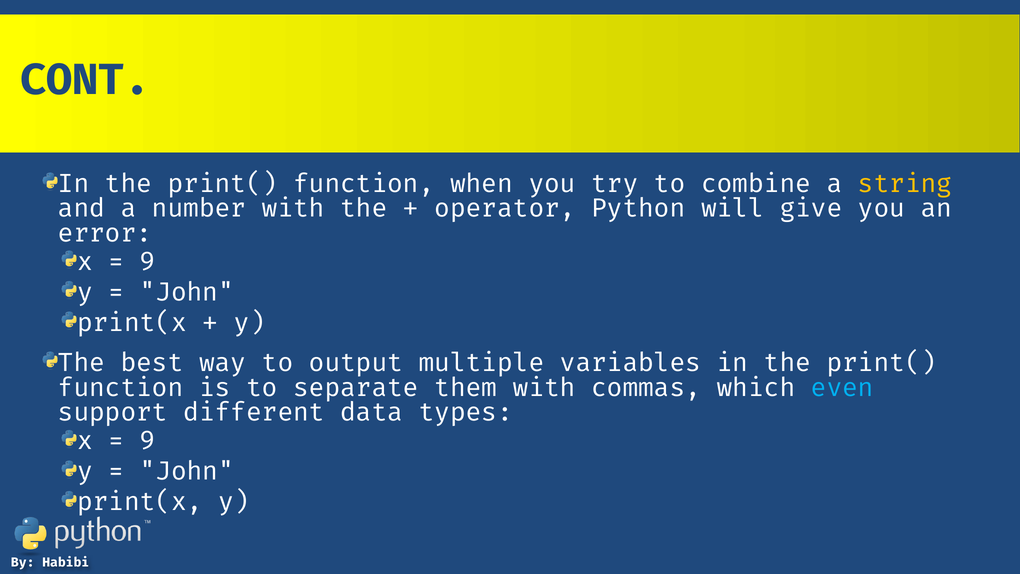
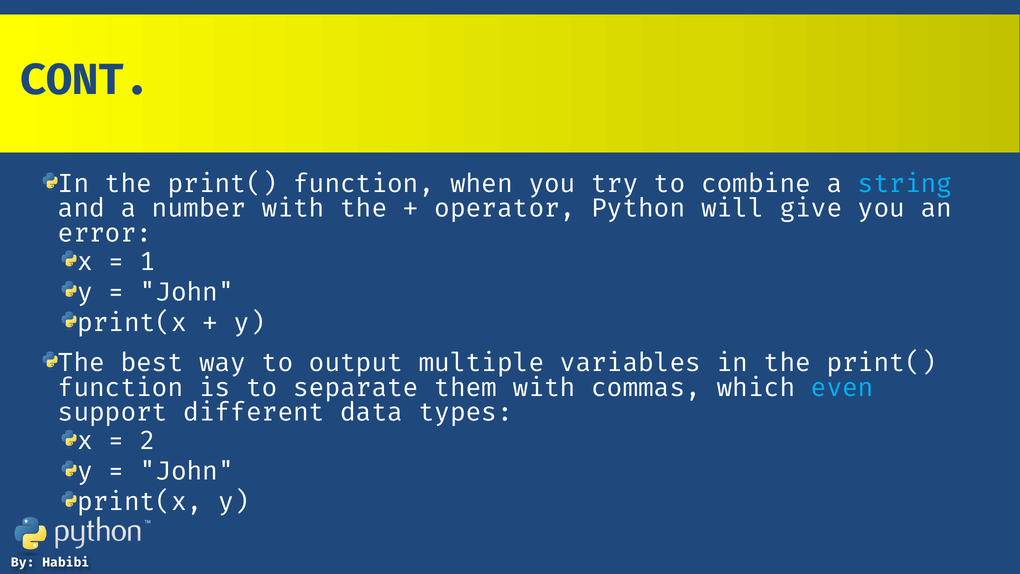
string colour: yellow -> light blue
9 at (148, 262): 9 -> 1
9 at (148, 441): 9 -> 2
